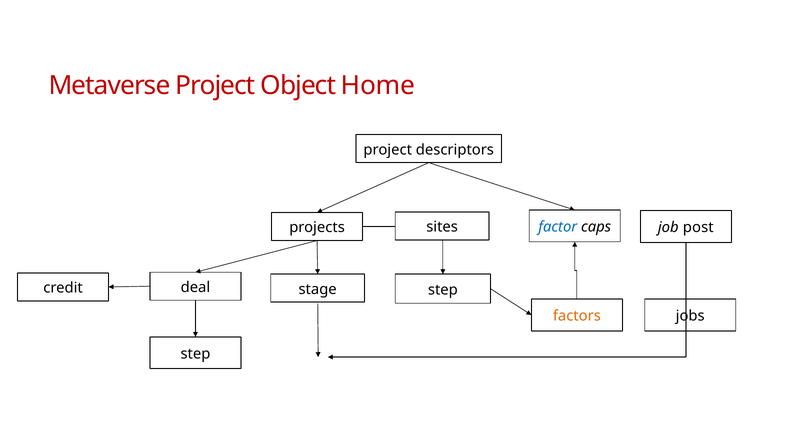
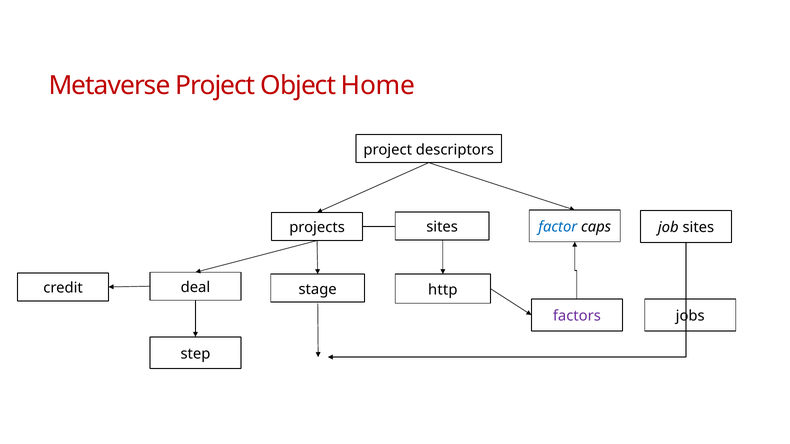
job post: post -> sites
step at (443, 290): step -> http
factors colour: orange -> purple
